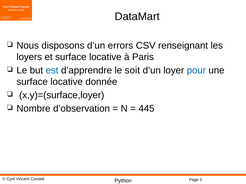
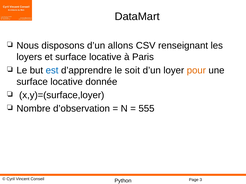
errors: errors -> allons
pour colour: blue -> orange
445: 445 -> 555
